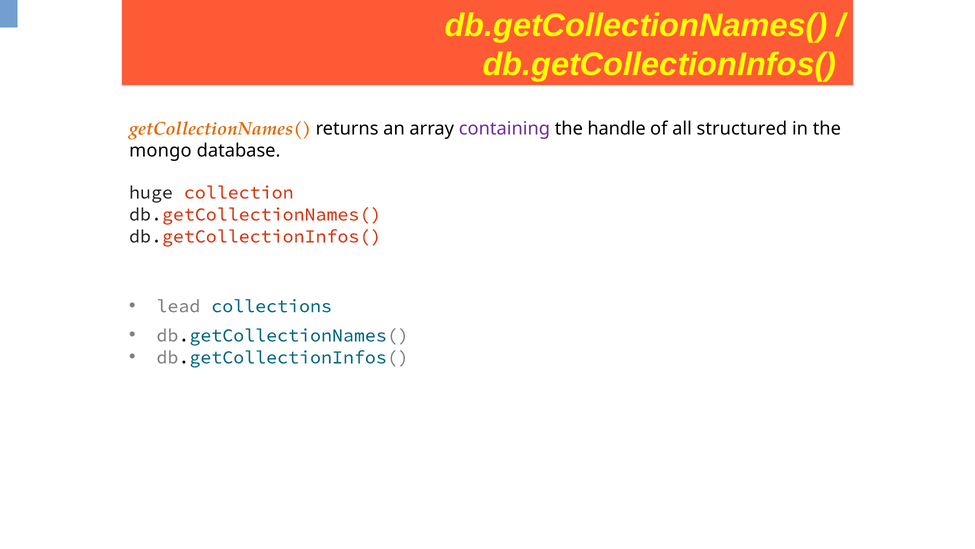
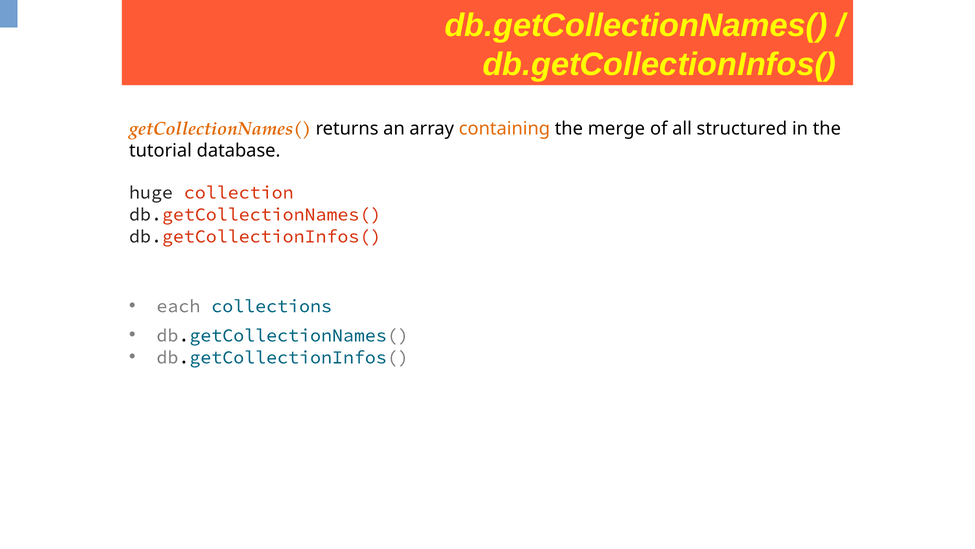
containing colour: purple -> orange
handle: handle -> merge
mongo: mongo -> tutorial
lead: lead -> each
